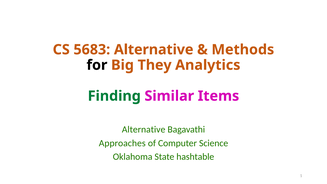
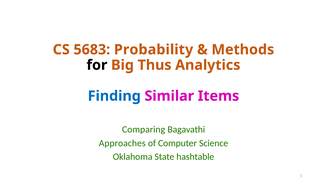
5683 Alternative: Alternative -> Probability
They: They -> Thus
Finding colour: green -> blue
Alternative at (144, 129): Alternative -> Comparing
